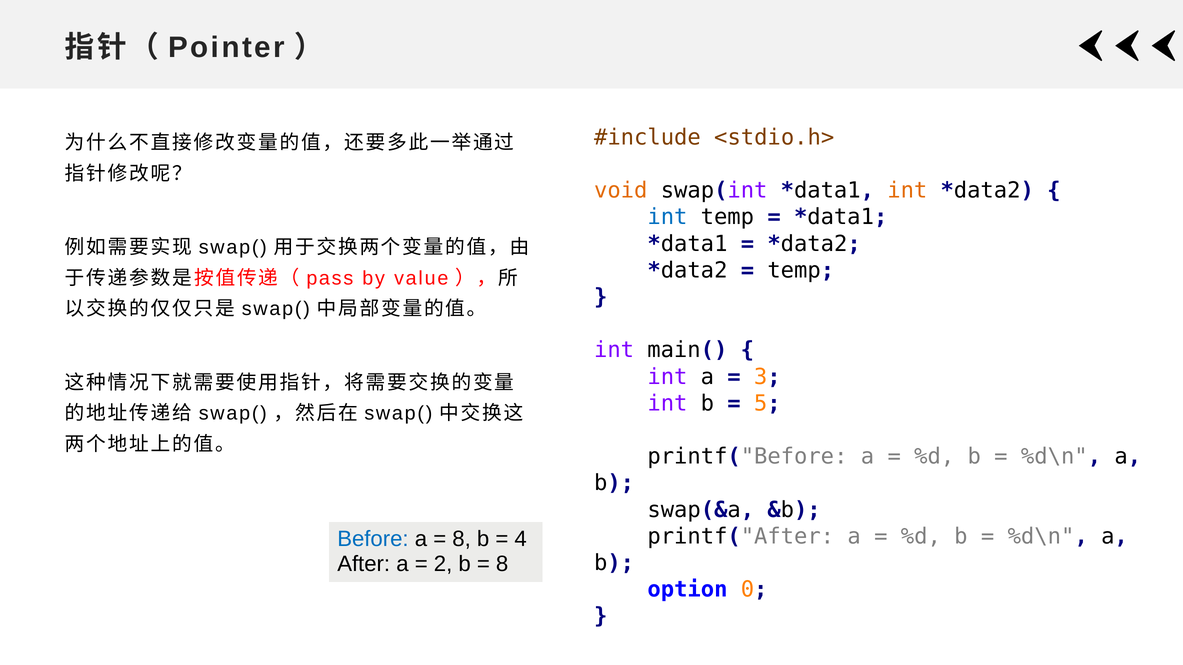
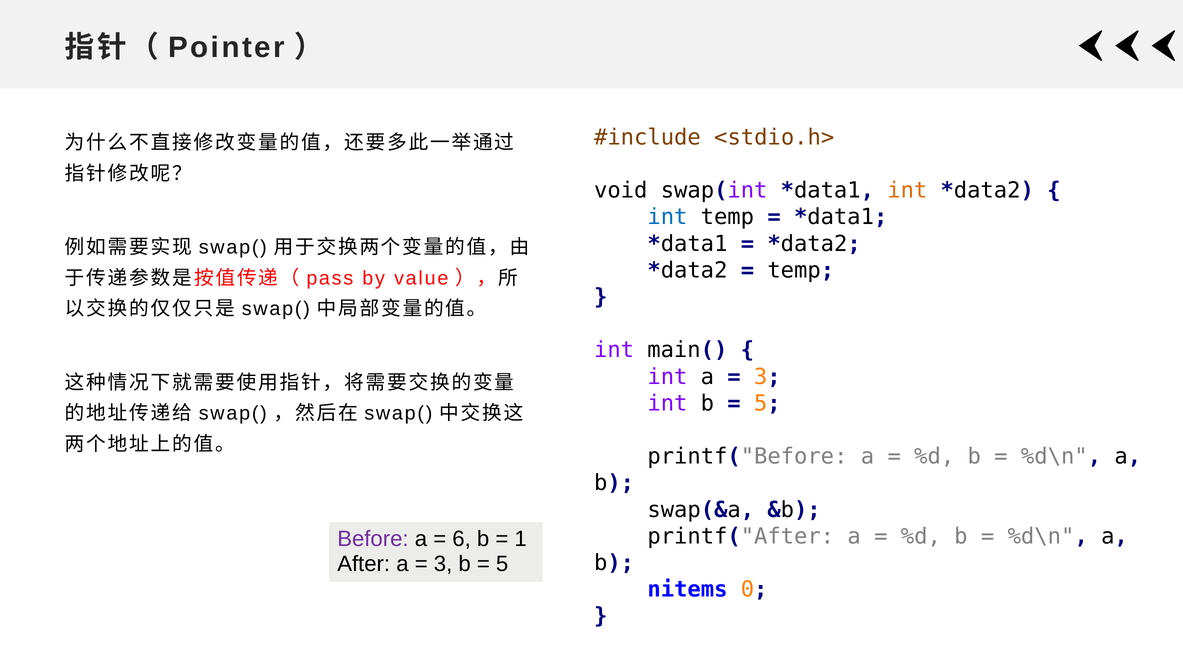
void colour: orange -> black
Before colour: blue -> purple
8 at (462, 539): 8 -> 6
4: 4 -> 1
2 at (443, 564): 2 -> 3
8 at (502, 564): 8 -> 5
option: option -> nitems
